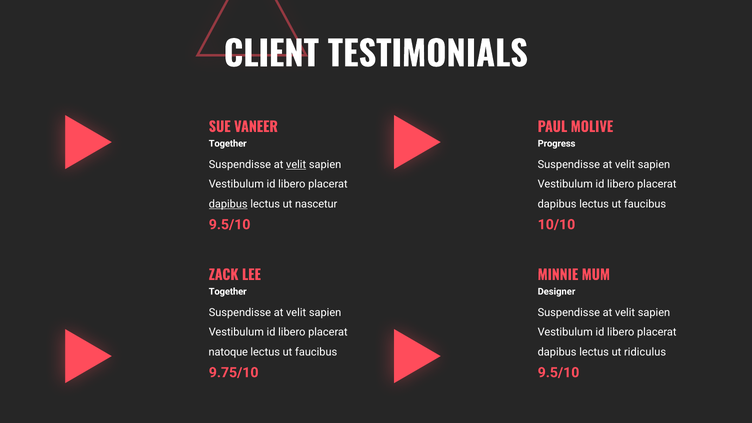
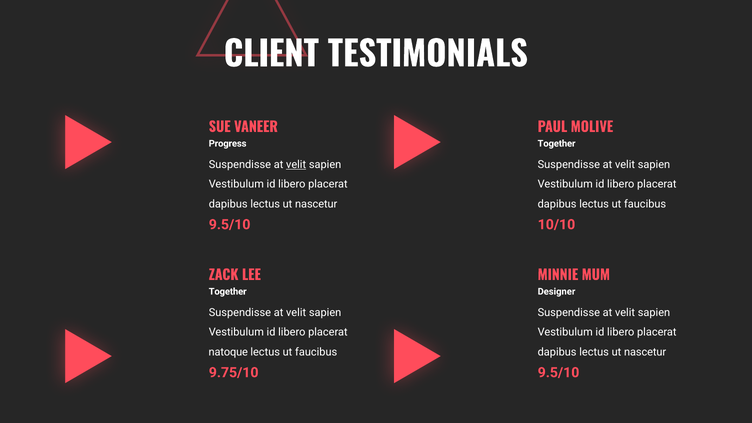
Together at (228, 144): Together -> Progress
Progress at (557, 144): Progress -> Together
dapibus at (228, 204) underline: present -> none
ridiculus at (645, 352): ridiculus -> nascetur
